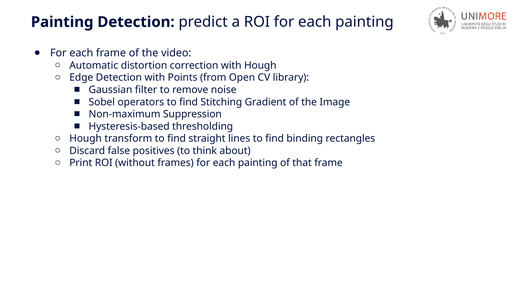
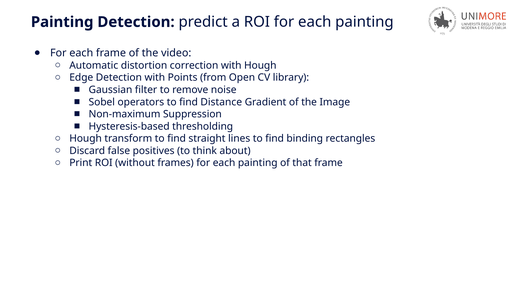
Stitching: Stitching -> Distance
